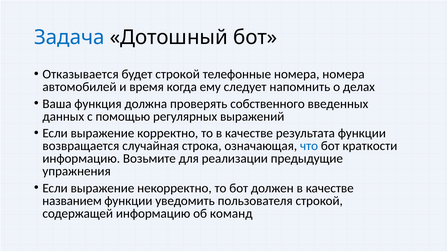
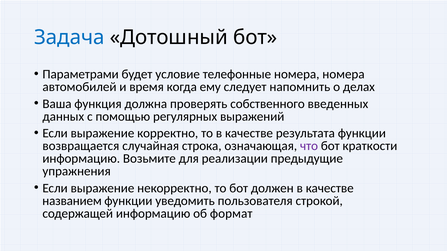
Отказывается: Отказывается -> Параметрами
будет строкой: строкой -> условие
что colour: blue -> purple
команд: команд -> формат
